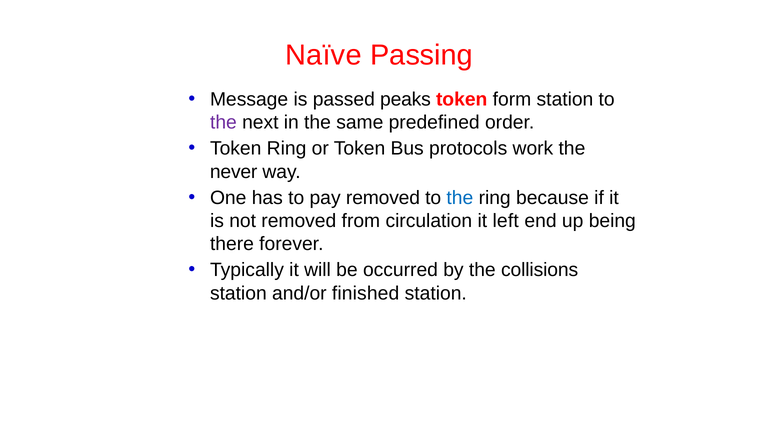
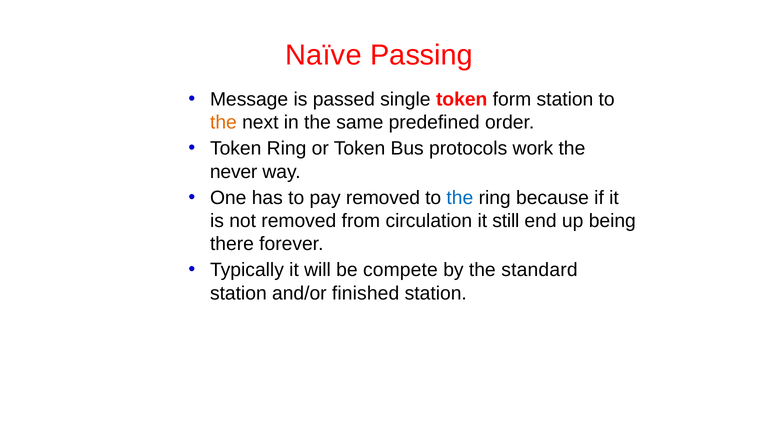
peaks: peaks -> single
the at (223, 123) colour: purple -> orange
left: left -> still
occurred: occurred -> compete
collisions: collisions -> standard
